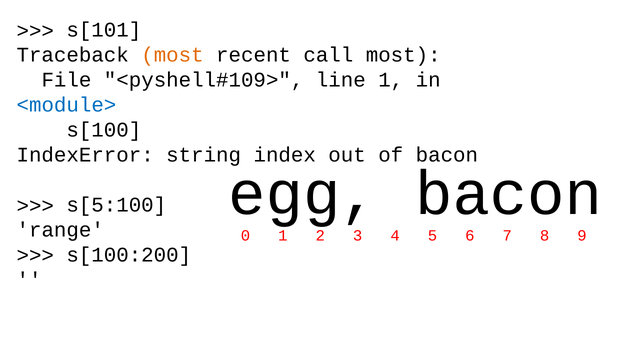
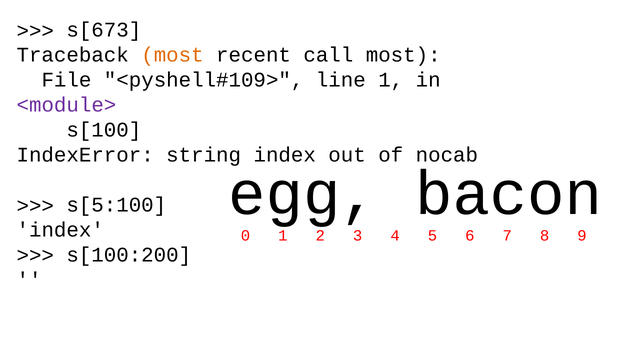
s[101: s[101 -> s[673
<module> colour: blue -> purple
of bacon: bacon -> nocab
range at (60, 229): range -> index
